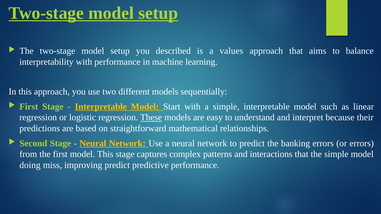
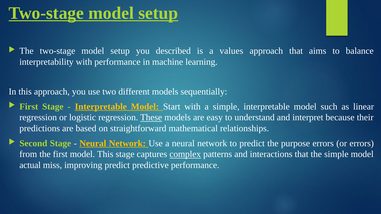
banking: banking -> purpose
complex underline: none -> present
doing: doing -> actual
